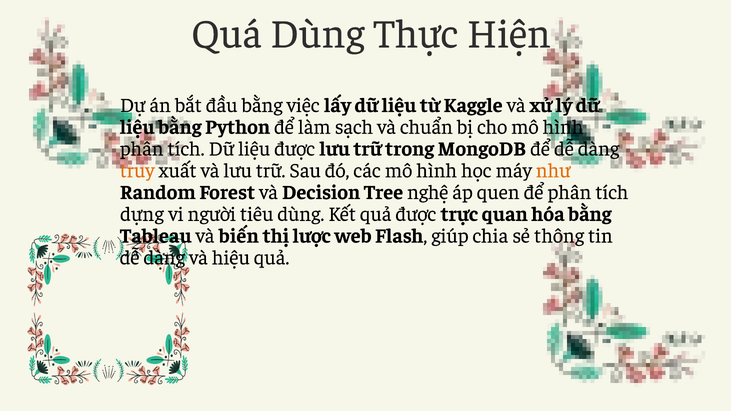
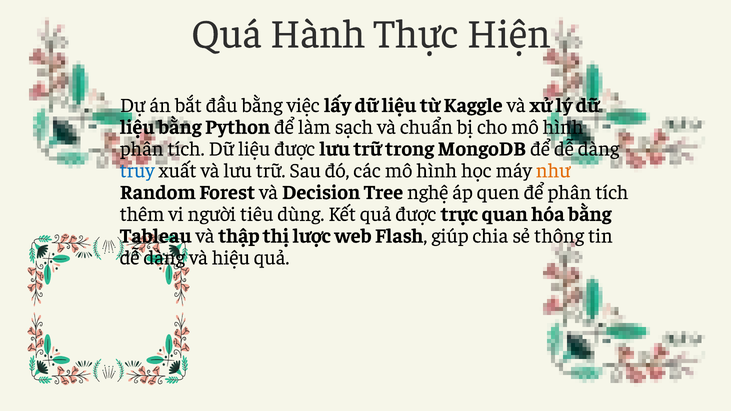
Quá Dùng: Dùng -> Hành
truy colour: orange -> blue
dựng: dựng -> thêm
biến: biến -> thập
